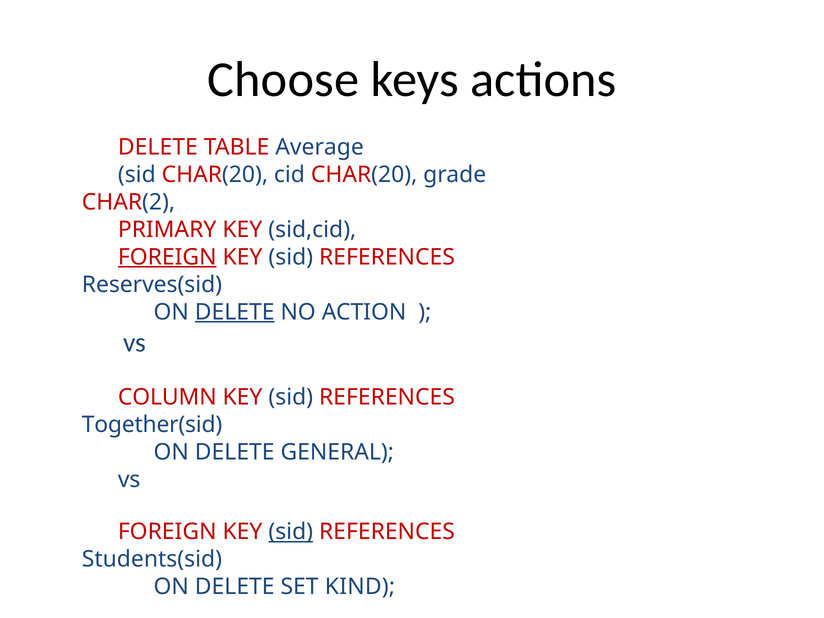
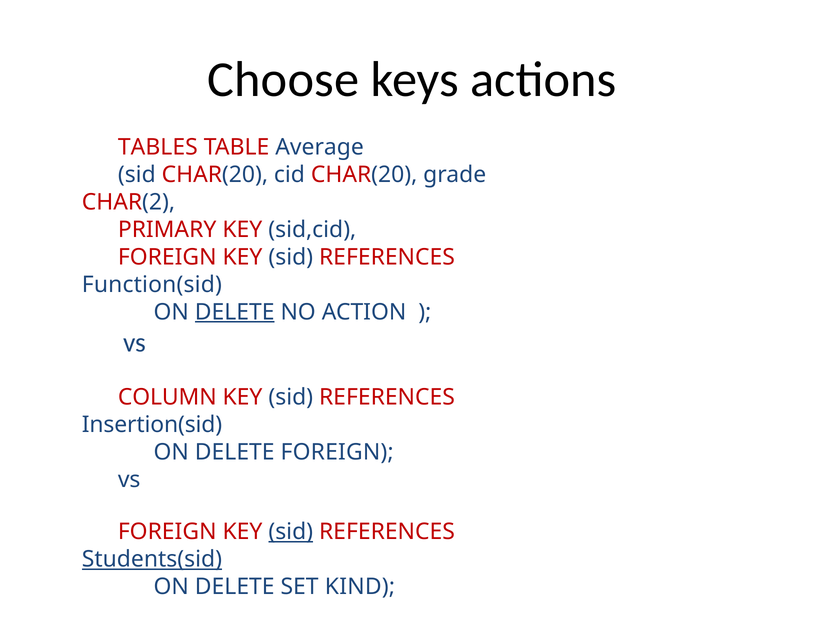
DELETE at (158, 147): DELETE -> TABLES
FOREIGN at (167, 257) underline: present -> none
Reserves(sid: Reserves(sid -> Function(sid
Together(sid: Together(sid -> Insertion(sid
DELETE GENERAL: GENERAL -> FOREIGN
Students(sid underline: none -> present
